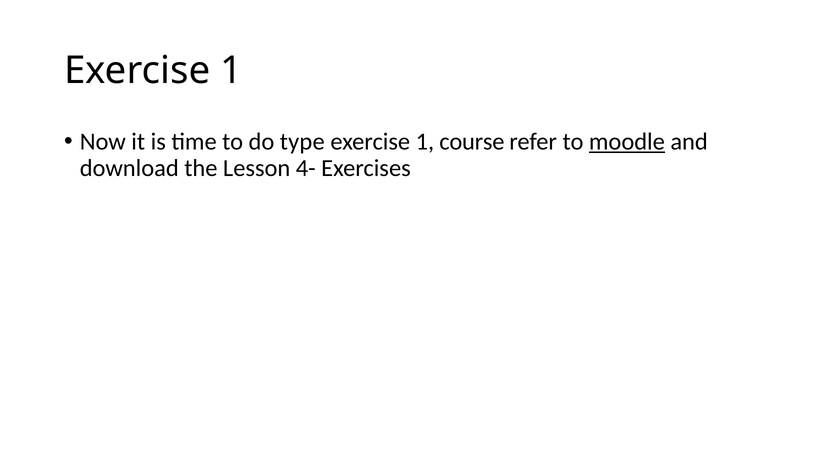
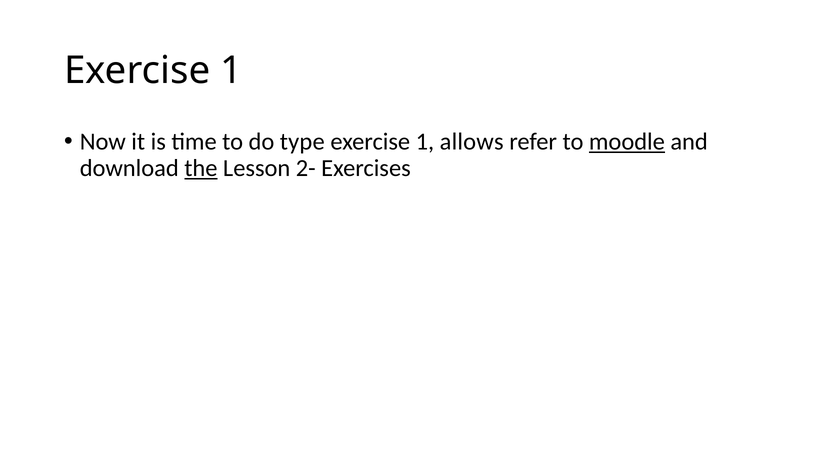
course: course -> allows
the underline: none -> present
4-: 4- -> 2-
